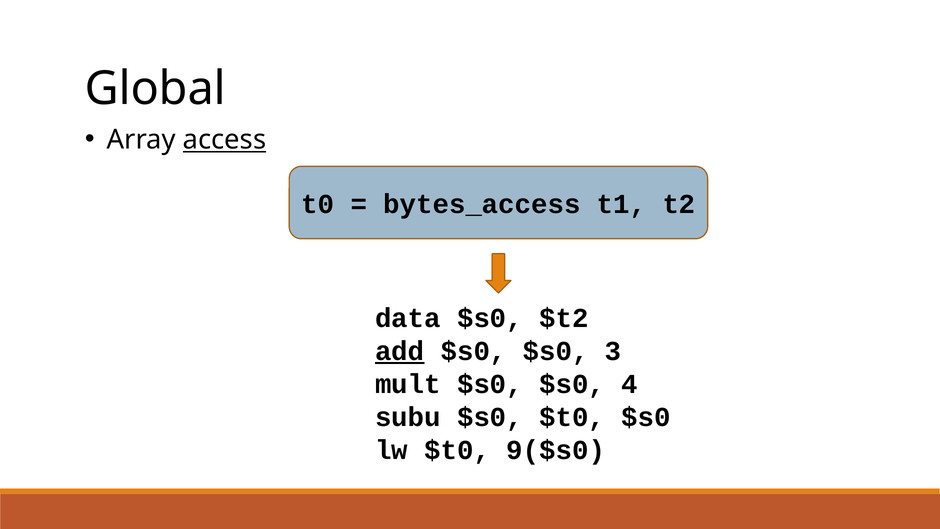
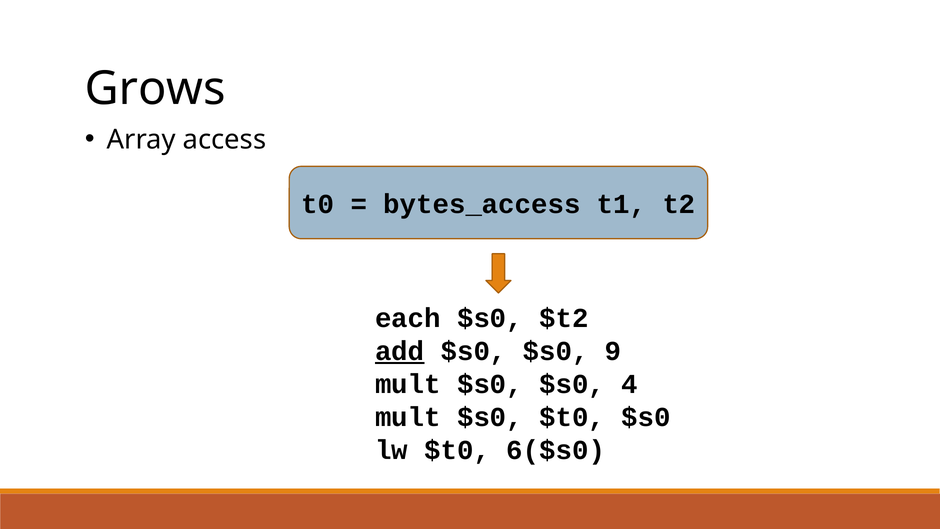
Global: Global -> Grows
access underline: present -> none
data: data -> each
3: 3 -> 9
subu at (408, 417): subu -> mult
9($s0: 9($s0 -> 6($s0
